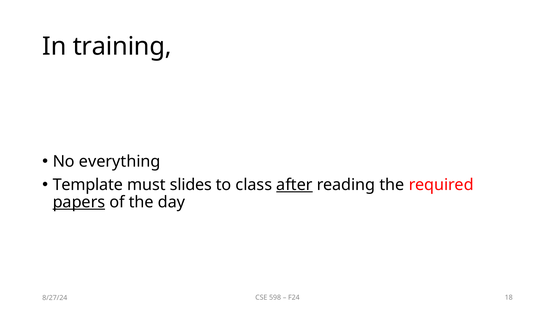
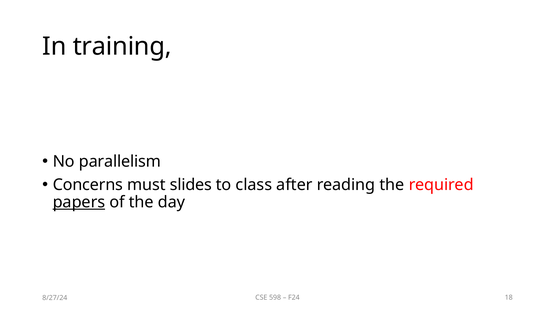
everything: everything -> parallelism
Template: Template -> Concerns
after underline: present -> none
